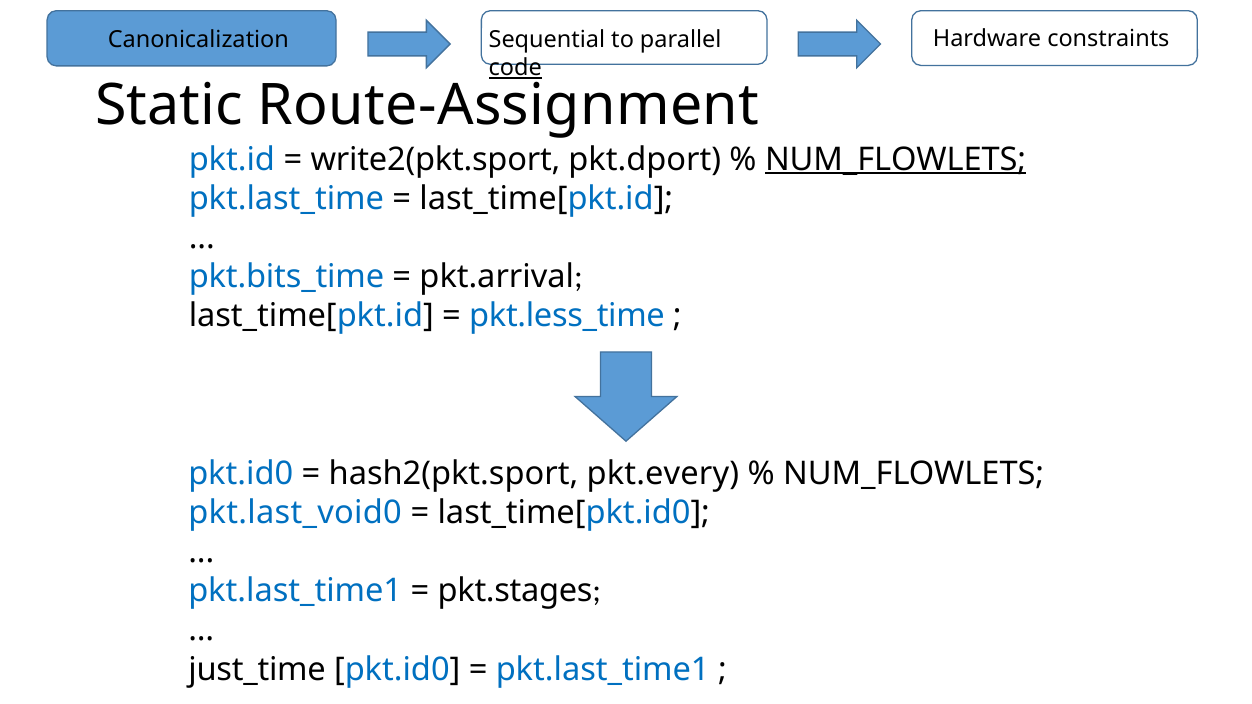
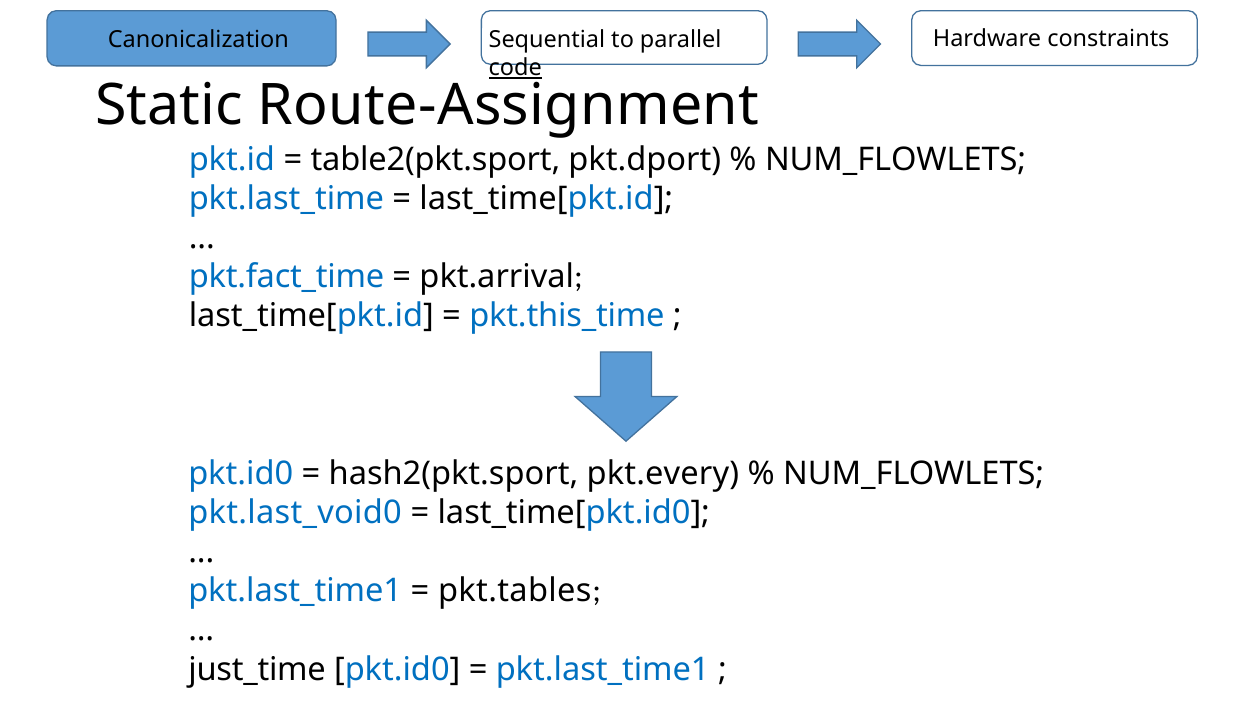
write2(pkt.sport: write2(pkt.sport -> table2(pkt.sport
NUM_FLOWLETS at (896, 159) underline: present -> none
pkt.bits_time: pkt.bits_time -> pkt.fact_time
pkt.less_time: pkt.less_time -> pkt.this_time
pkt.stages: pkt.stages -> pkt.tables
